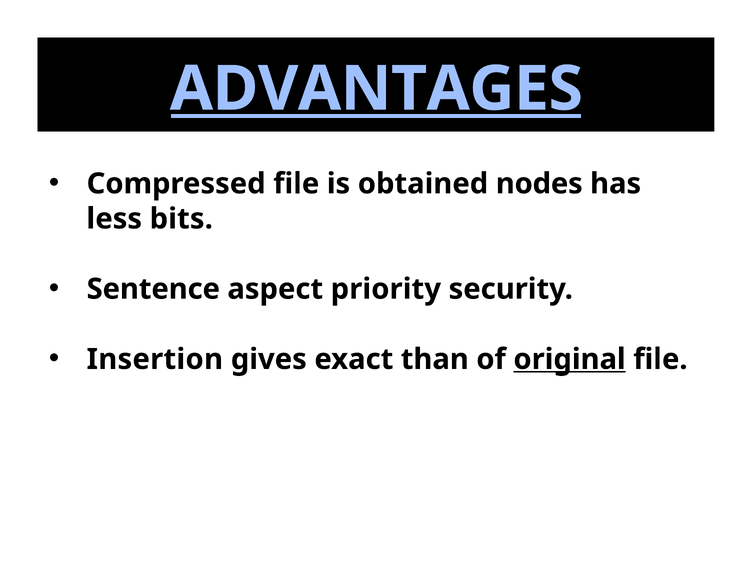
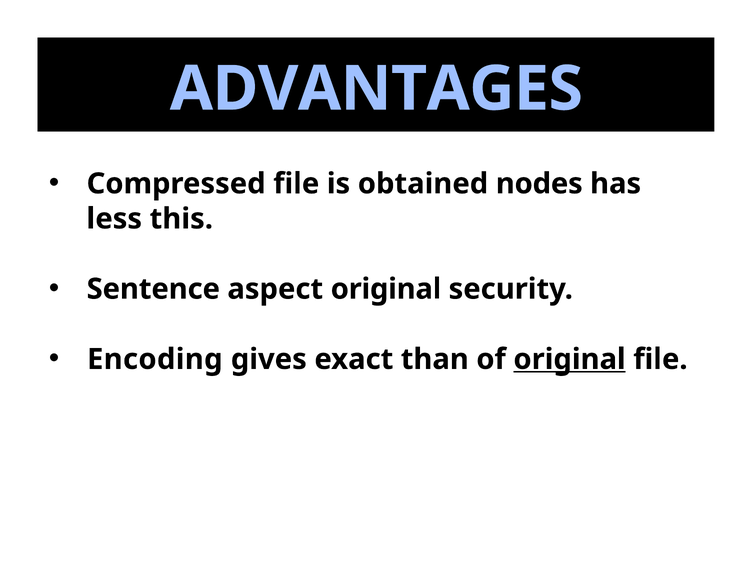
ADVANTAGES underline: present -> none
bits: bits -> this
aspect priority: priority -> original
Insertion: Insertion -> Encoding
